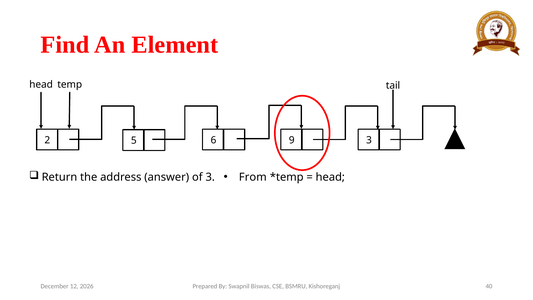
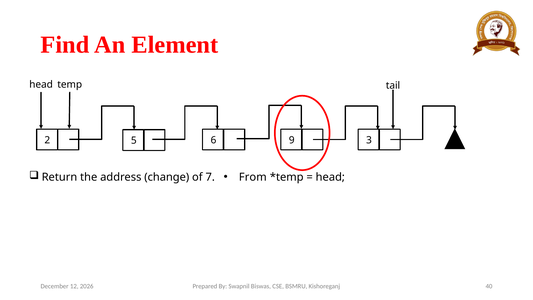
answer: answer -> change
of 3: 3 -> 7
